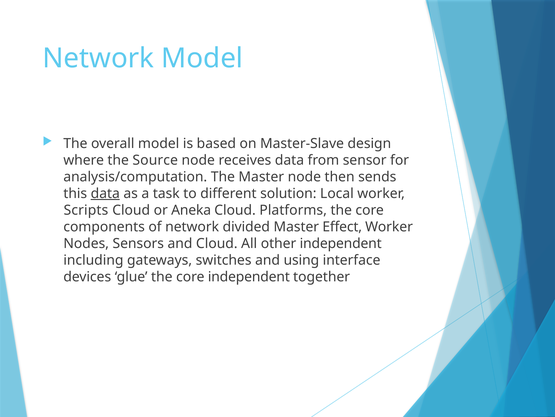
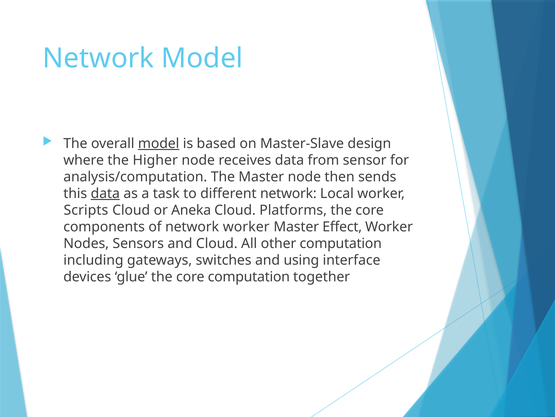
model at (159, 143) underline: none -> present
Source: Source -> Higher
different solution: solution -> network
network divided: divided -> worker
other independent: independent -> computation
core independent: independent -> computation
